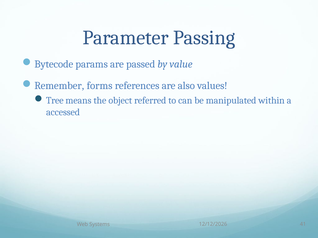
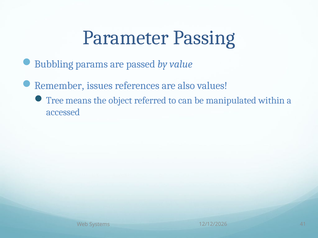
Bytecode: Bytecode -> Bubbling
forms: forms -> issues
